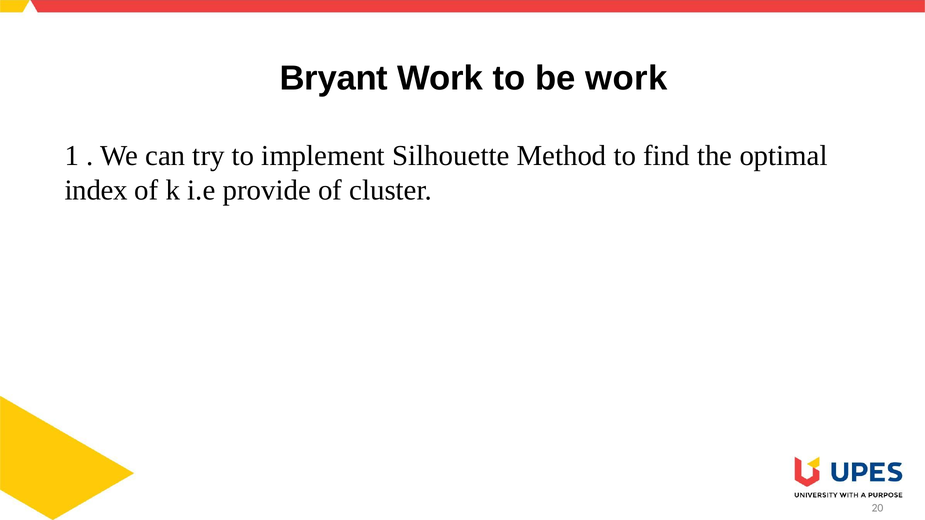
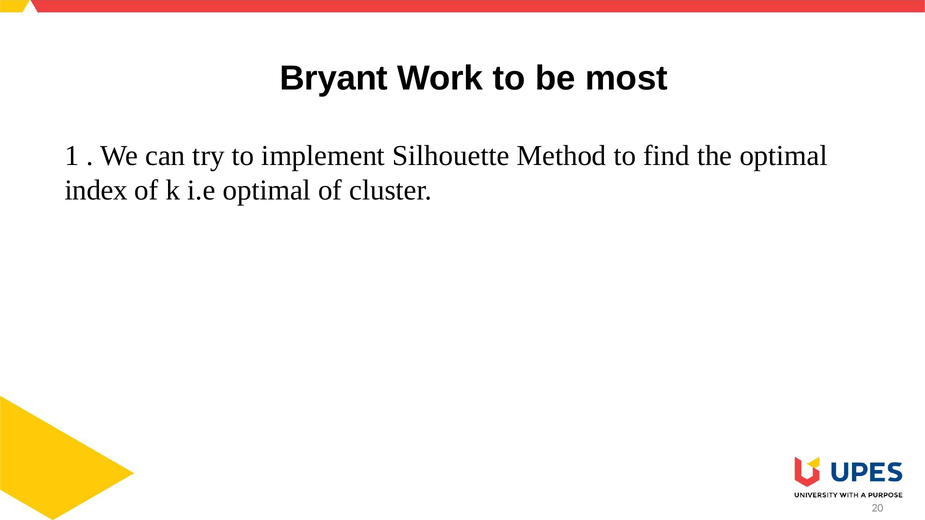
be work: work -> most
i.e provide: provide -> optimal
